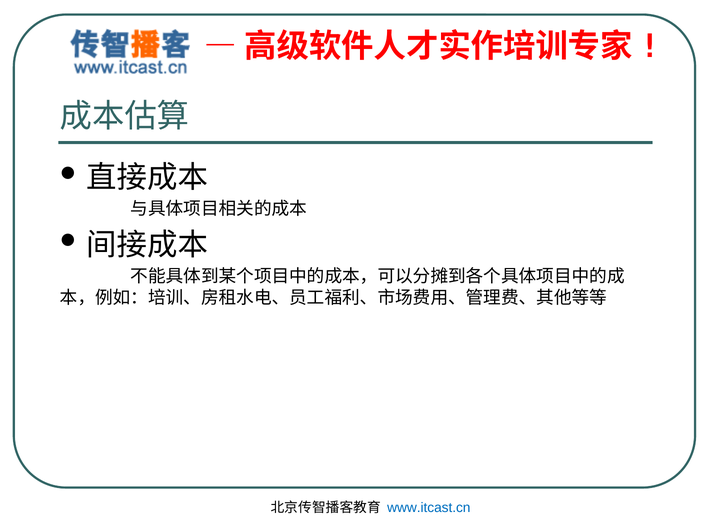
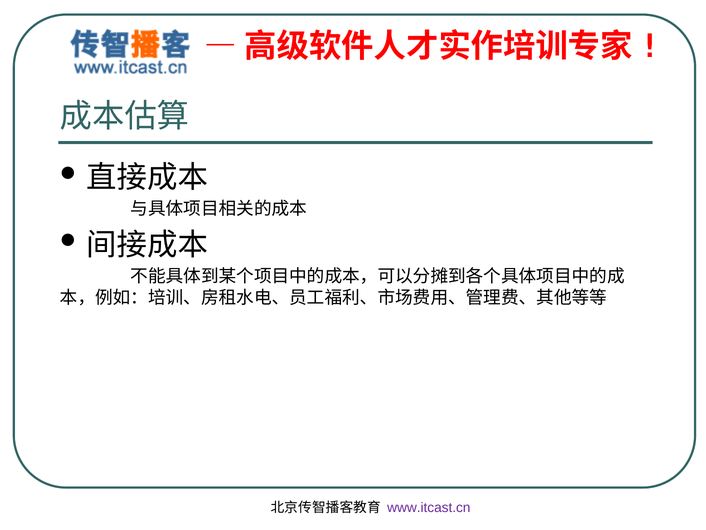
www.itcast.cn colour: blue -> purple
